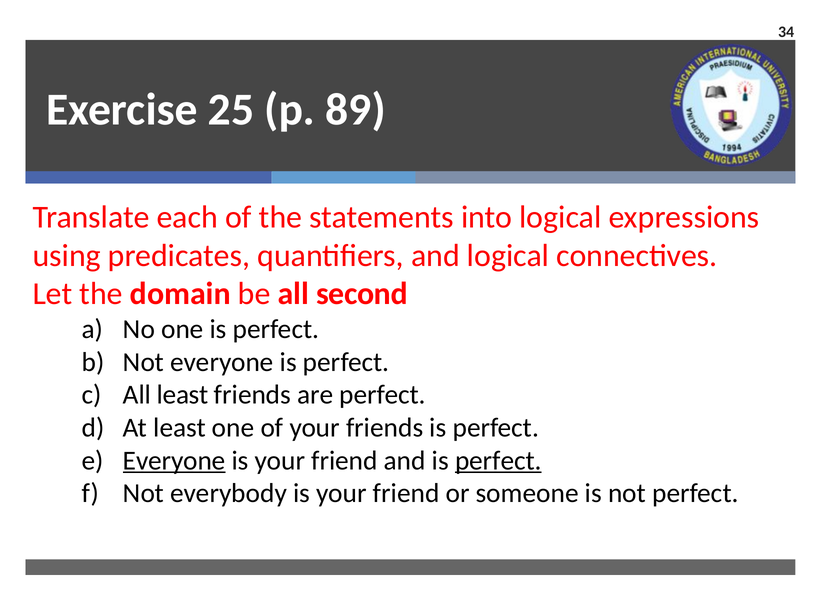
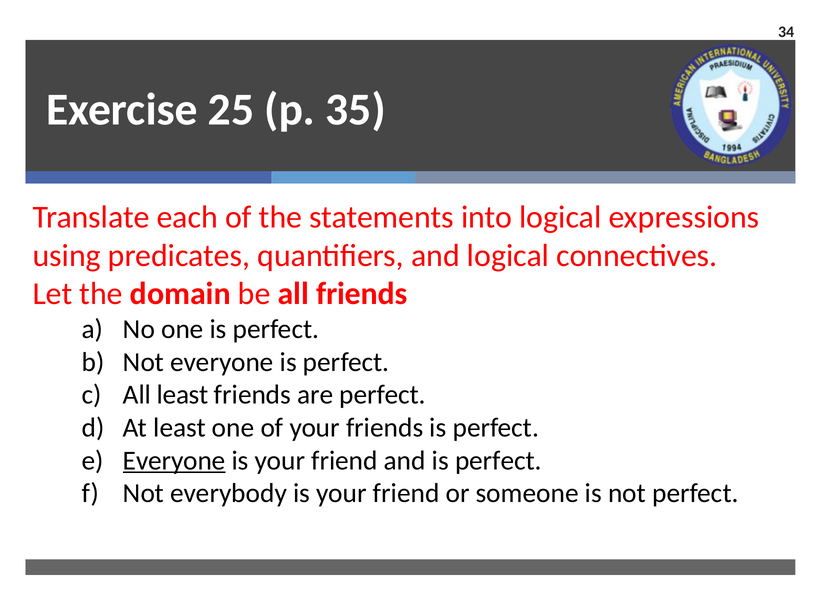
89: 89 -> 35
all second: second -> friends
perfect at (498, 460) underline: present -> none
